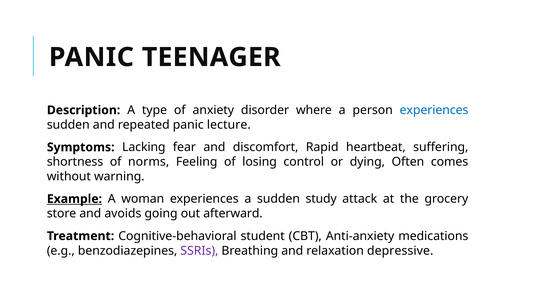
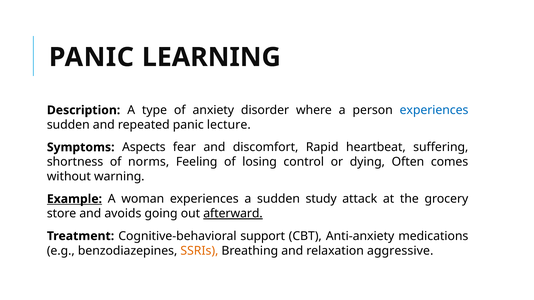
TEENAGER: TEENAGER -> LEARNING
Lacking: Lacking -> Aspects
afterward underline: none -> present
student: student -> support
SSRIs colour: purple -> orange
depressive: depressive -> aggressive
